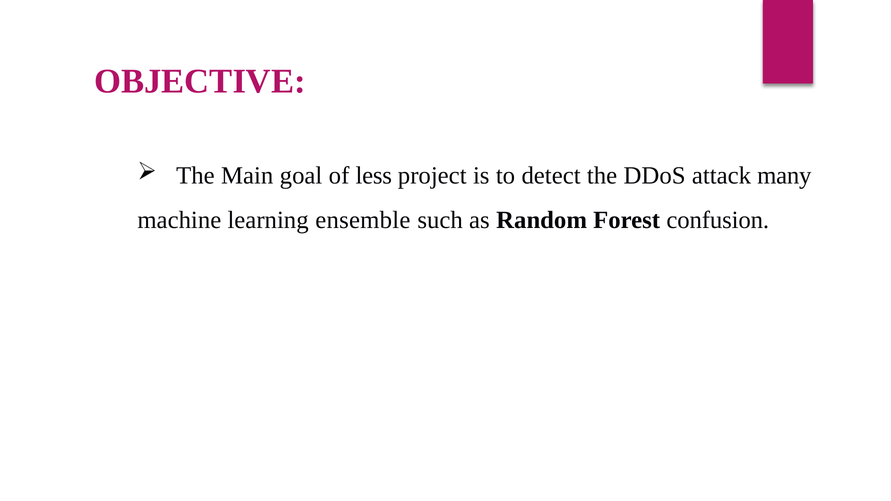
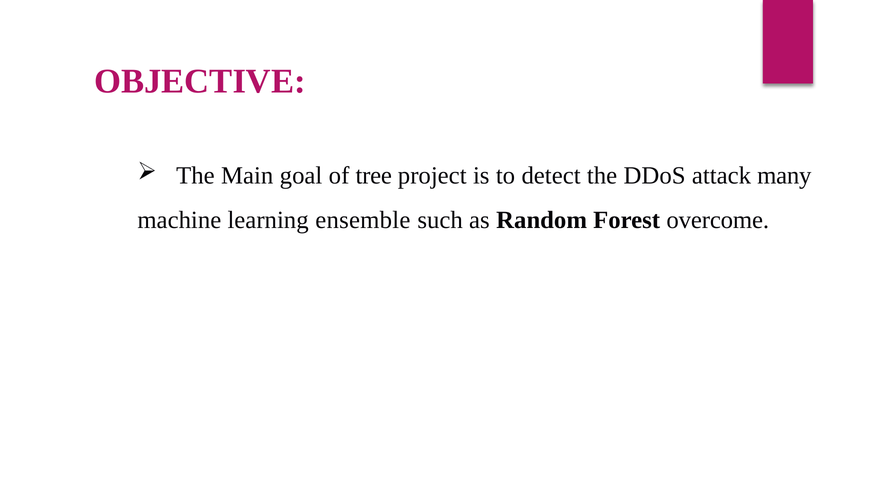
less: less -> tree
confusion: confusion -> overcome
